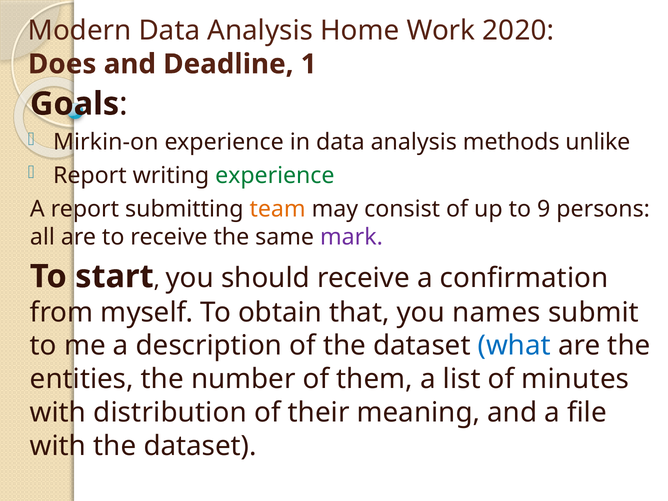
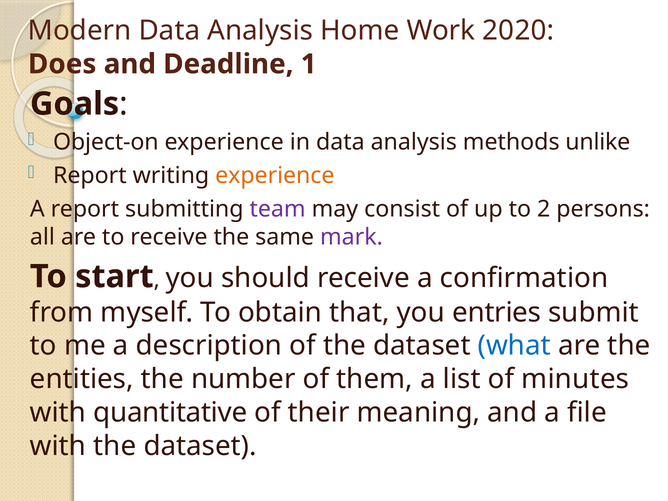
Mirkin-on: Mirkin-on -> Object-on
experience at (275, 176) colour: green -> orange
team colour: orange -> purple
9: 9 -> 2
names: names -> entries
distribution: distribution -> quantitative
